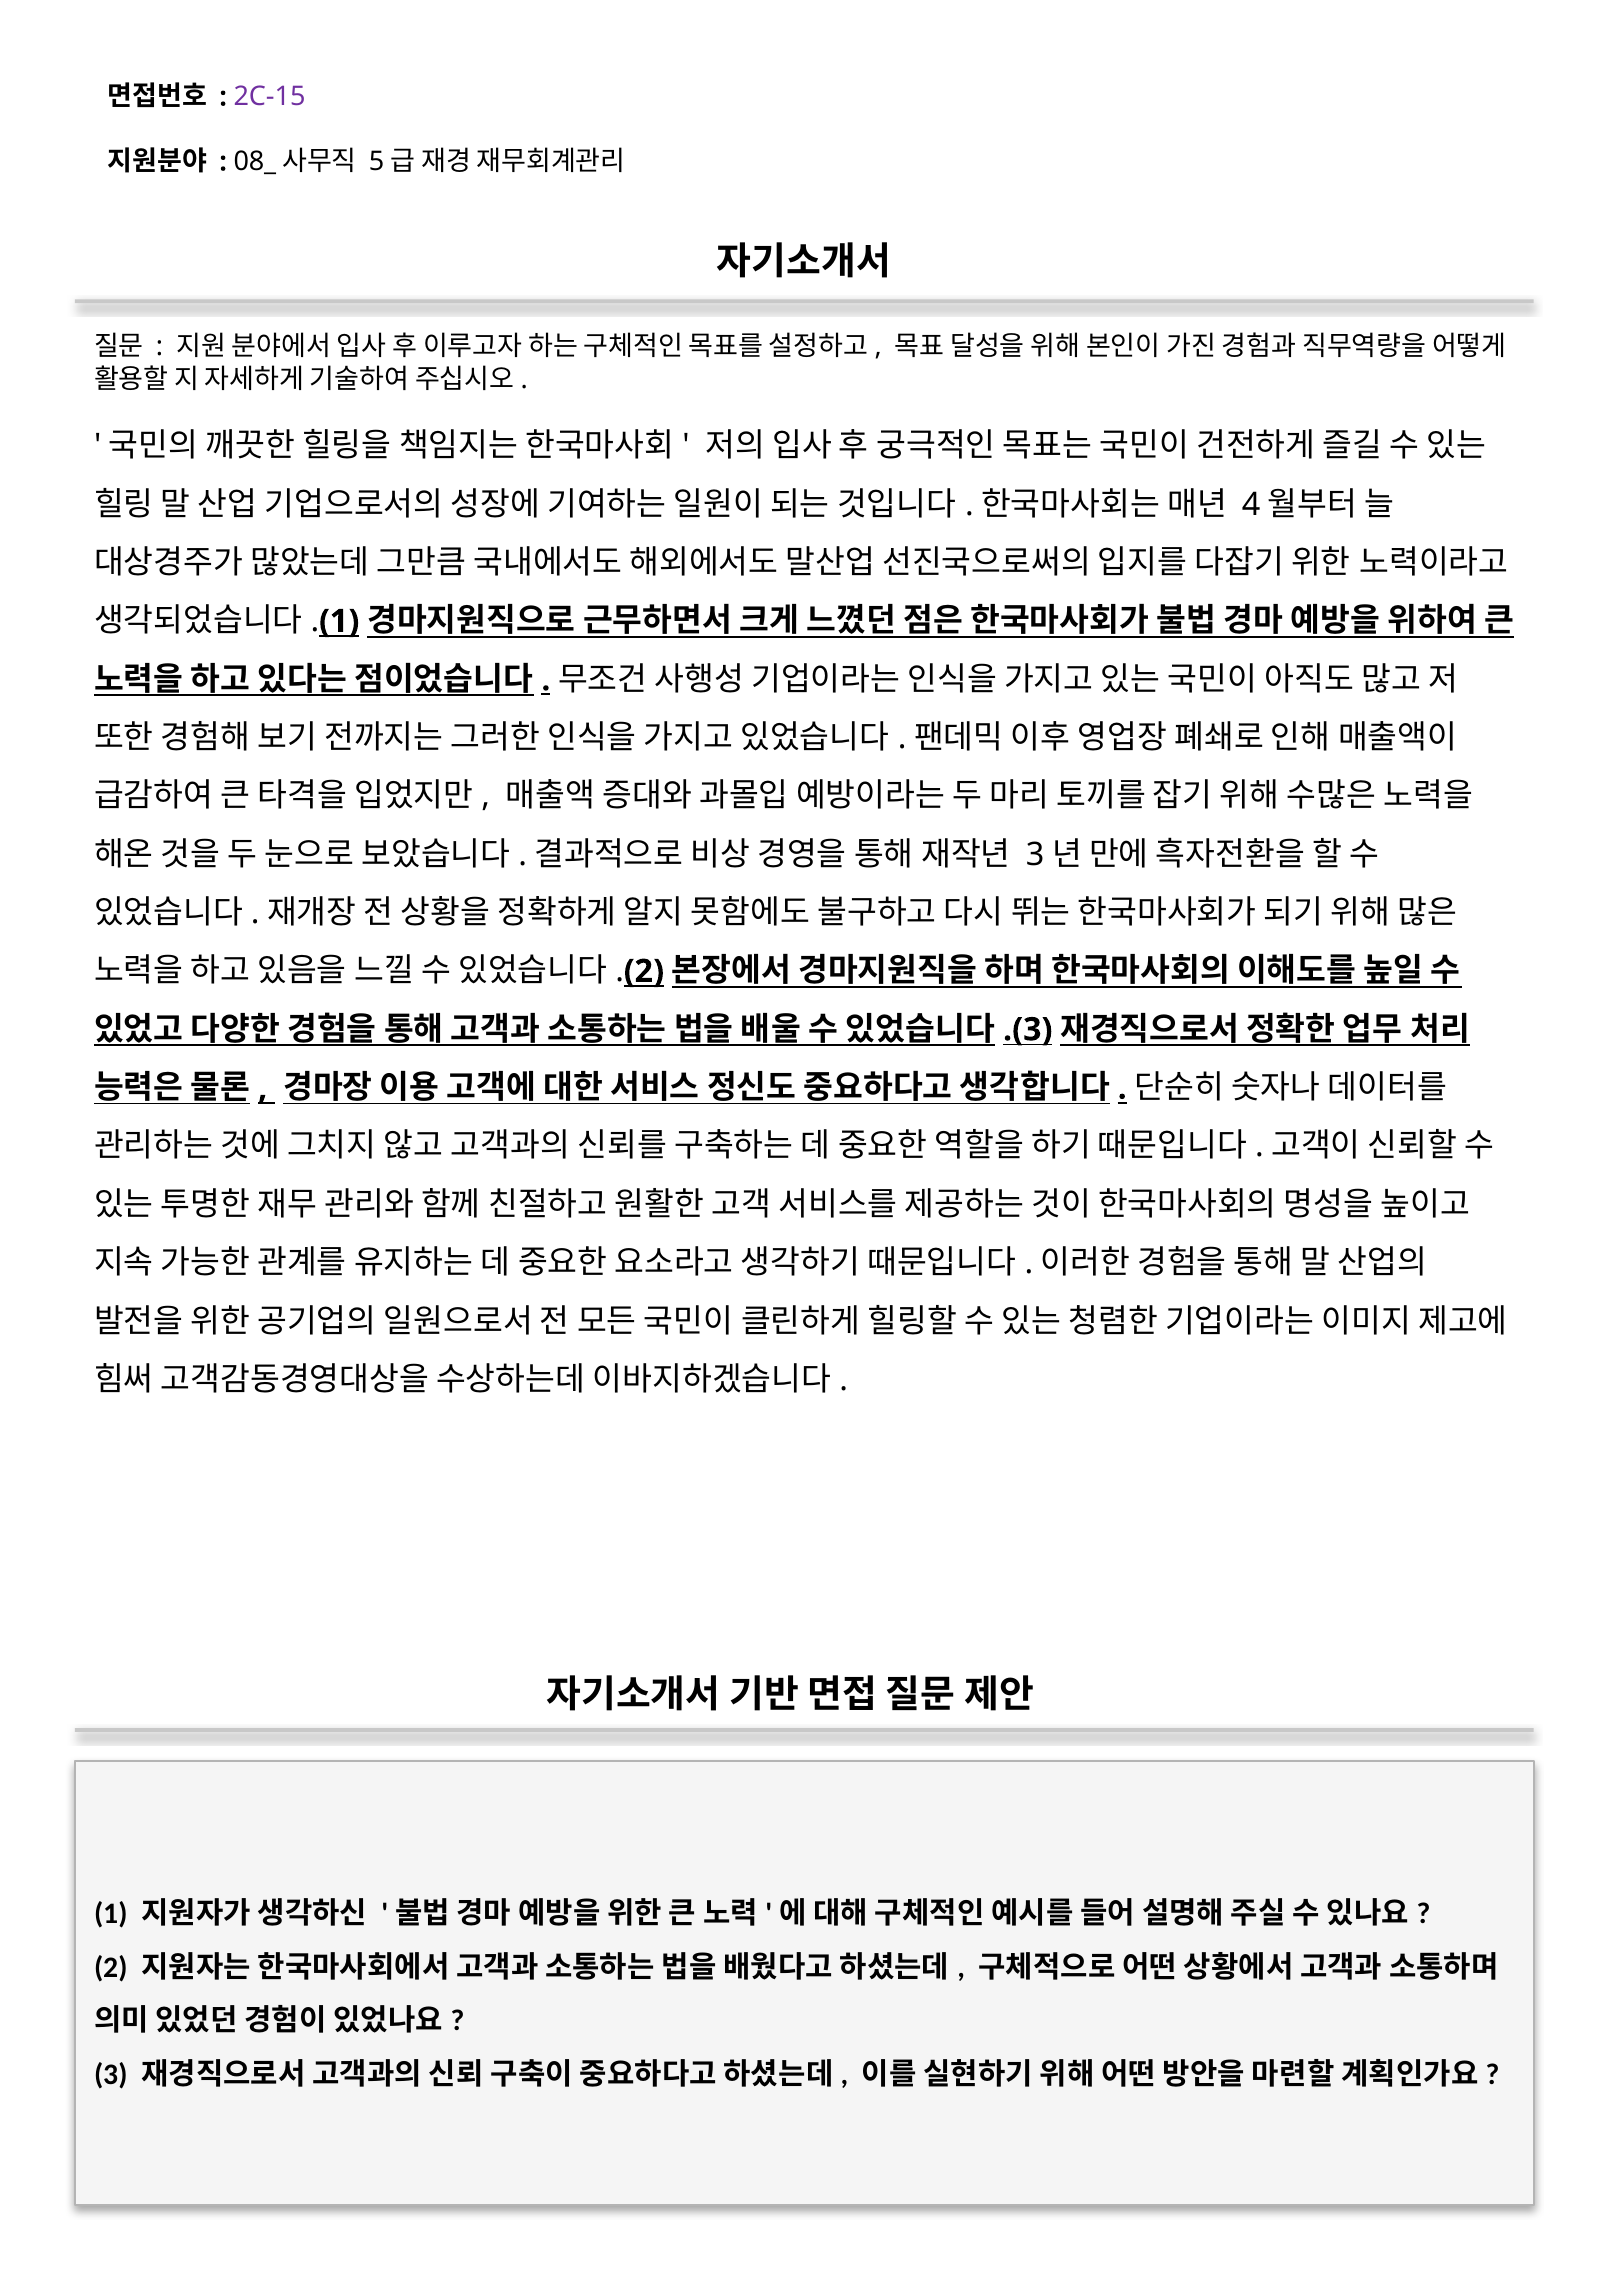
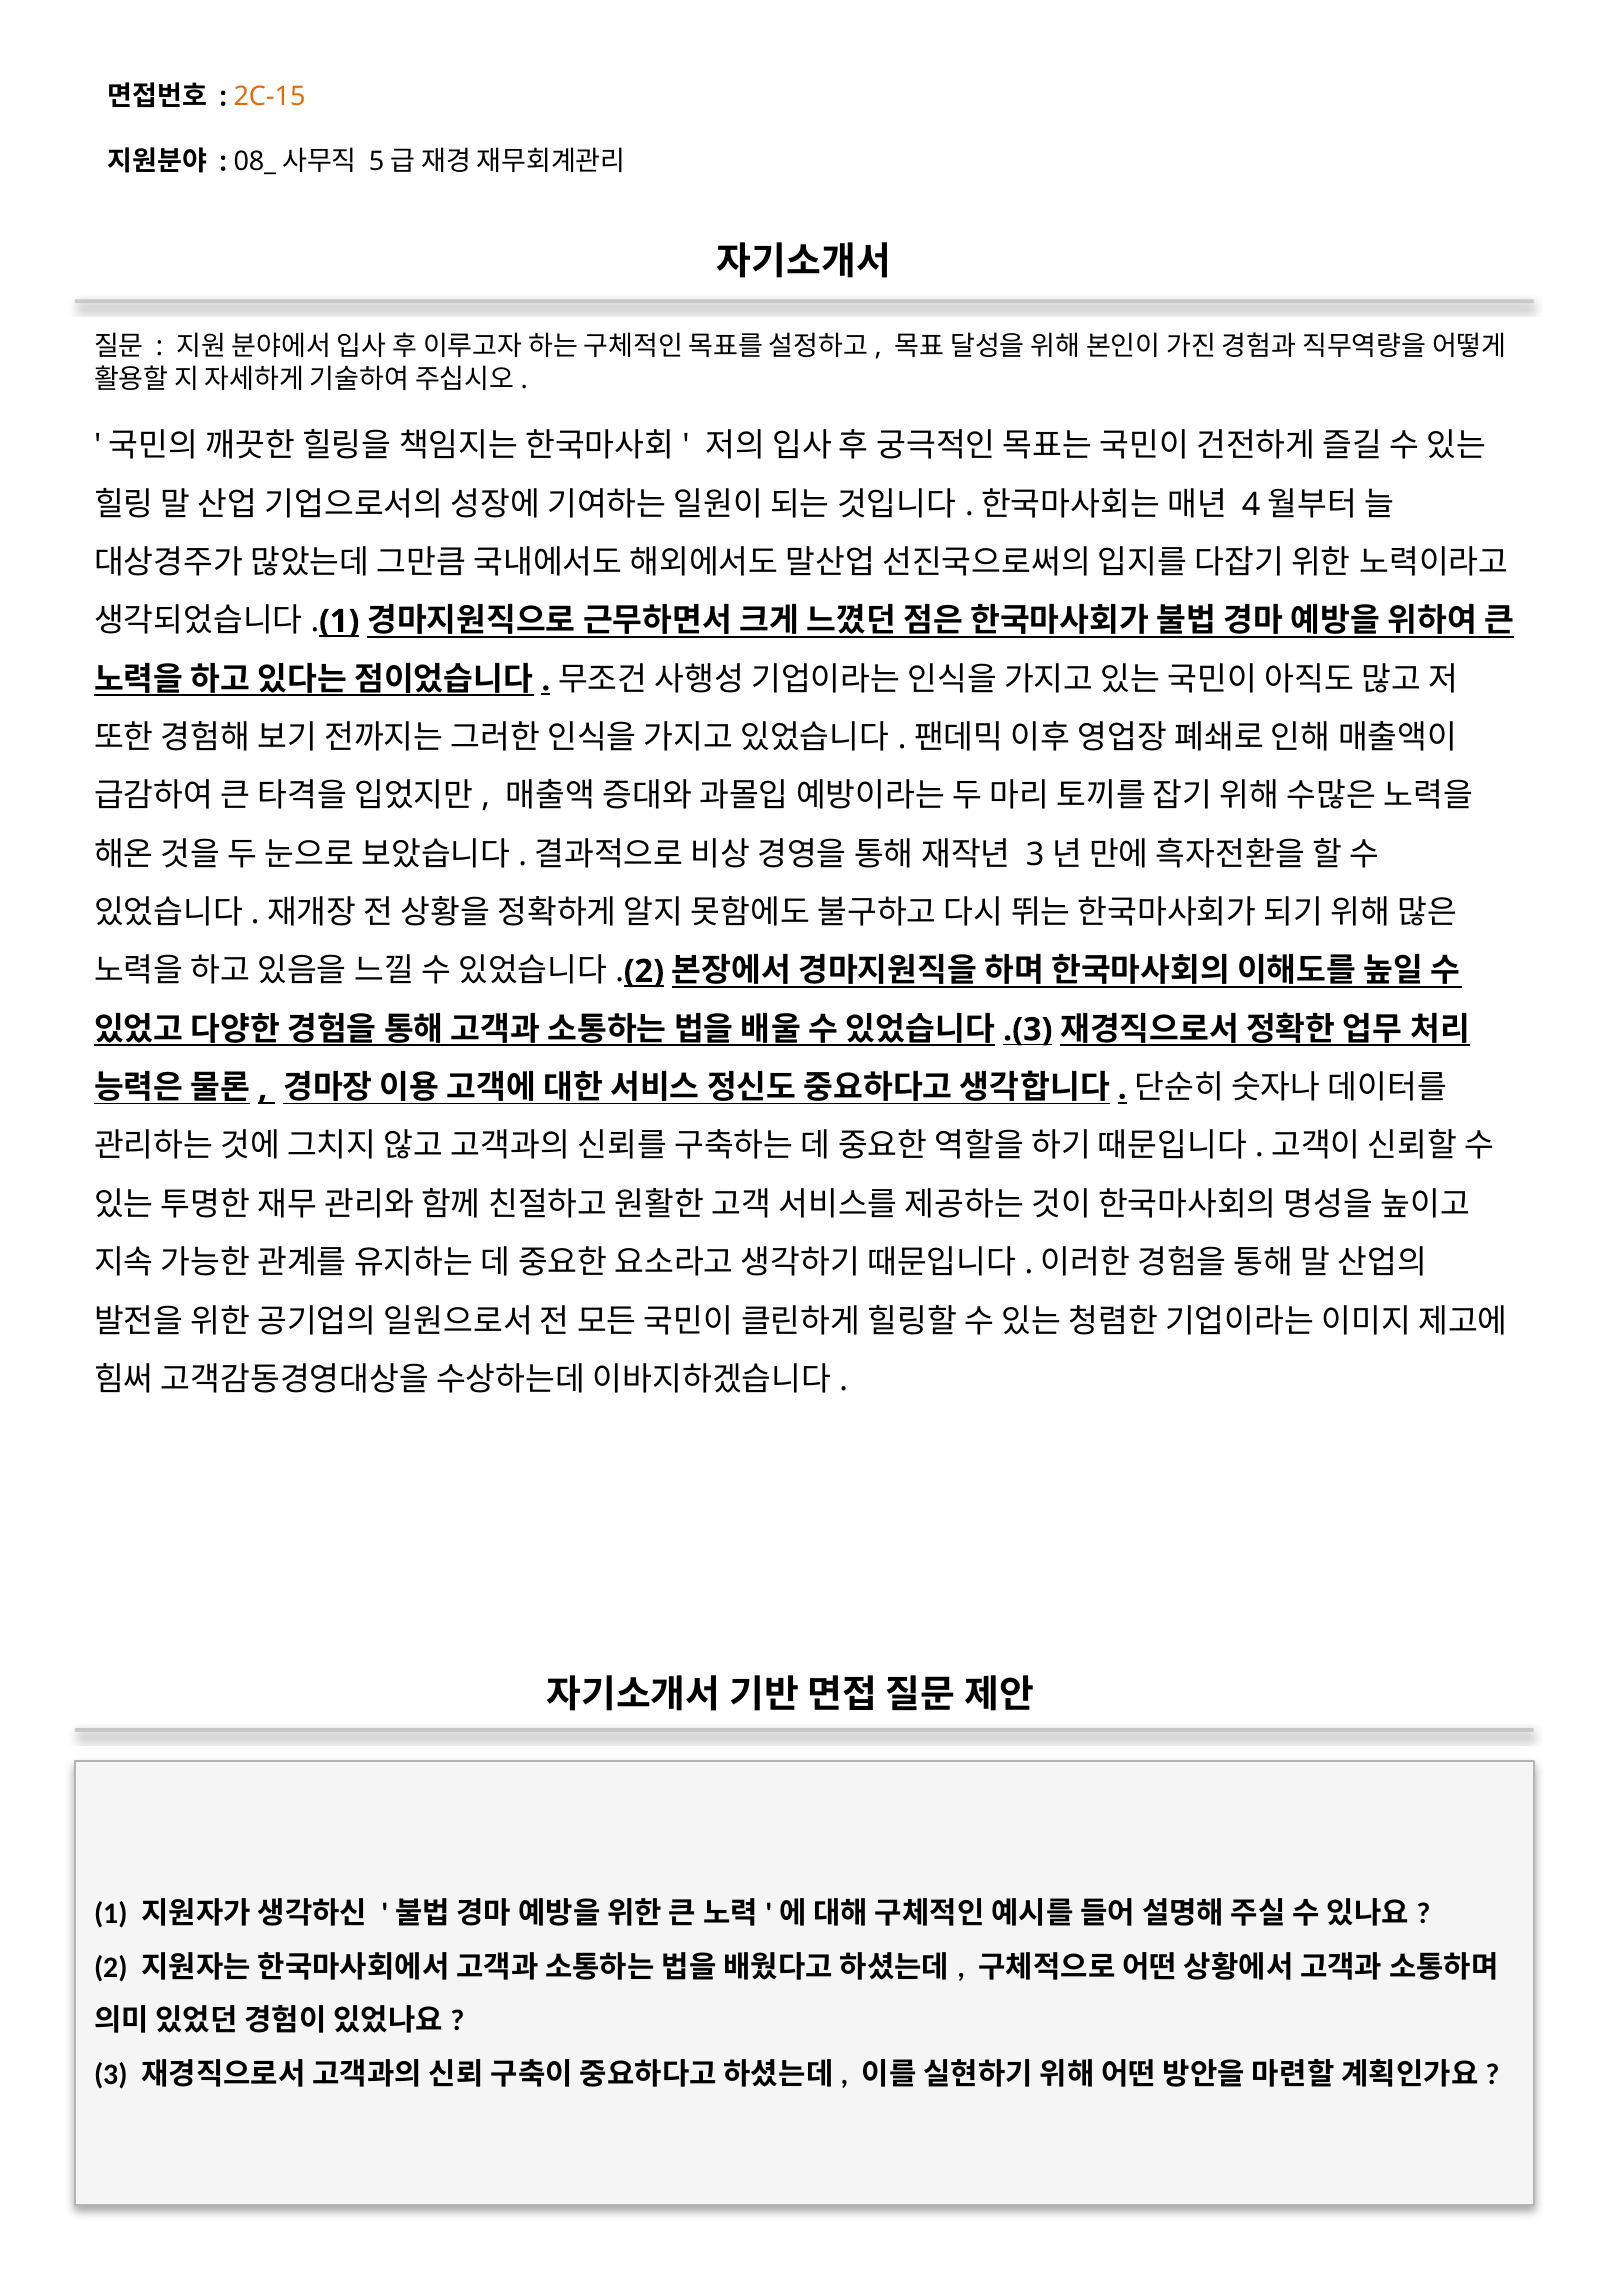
2C-15 colour: purple -> orange
